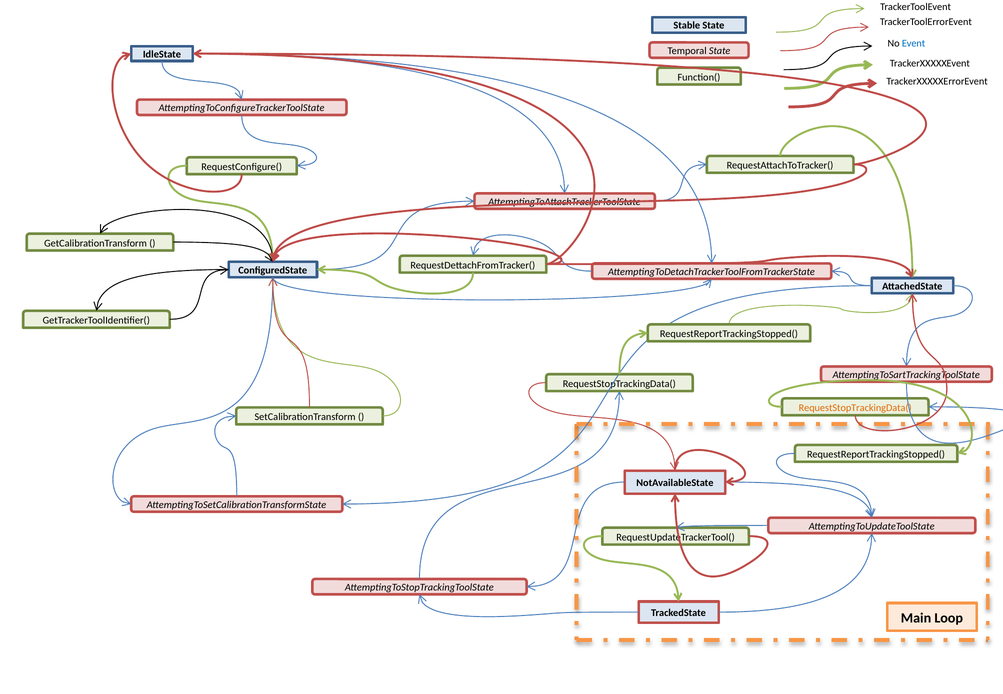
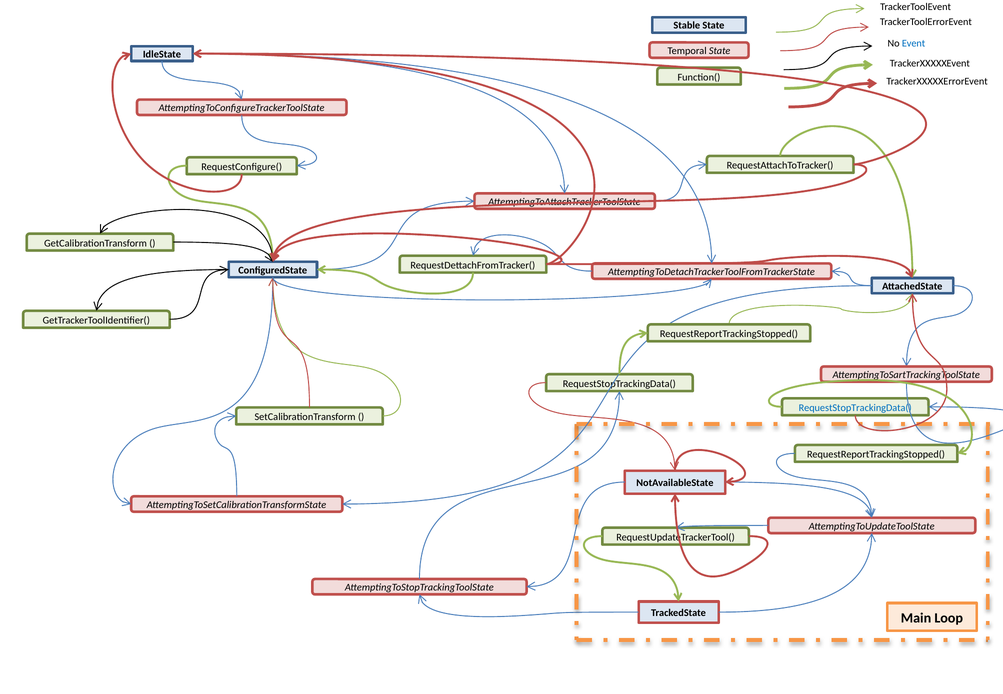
RequestStopTrackingData( at (855, 408) colour: orange -> blue
